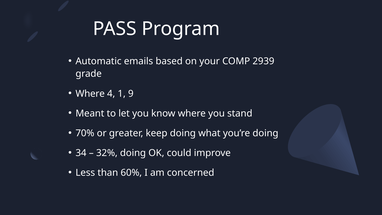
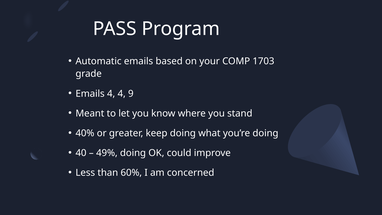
2939: 2939 -> 1703
Where at (90, 94): Where -> Emails
4 1: 1 -> 4
70%: 70% -> 40%
34: 34 -> 40
32%: 32% -> 49%
